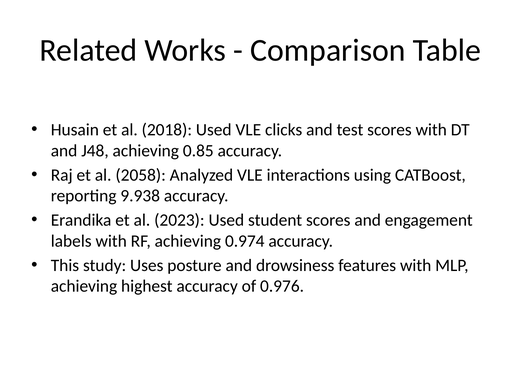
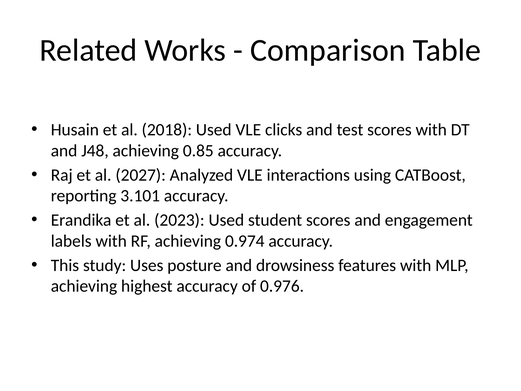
2058: 2058 -> 2027
9.938: 9.938 -> 3.101
